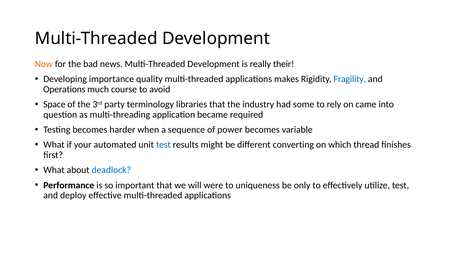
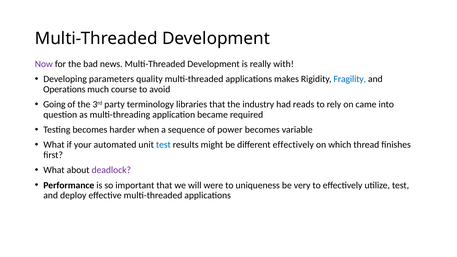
Now colour: orange -> purple
their: their -> with
importance: importance -> parameters
Space: Space -> Going
some: some -> reads
different converting: converting -> effectively
deadlock colour: blue -> purple
only: only -> very
